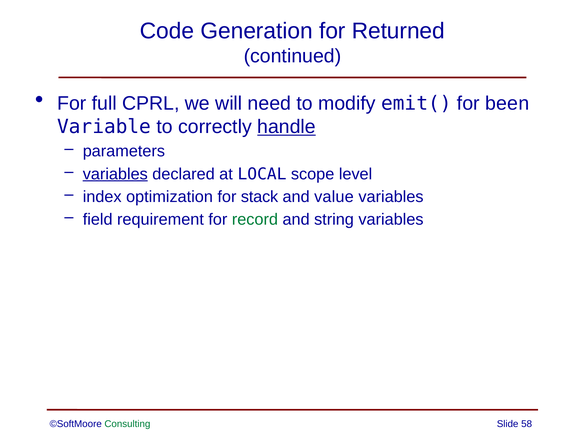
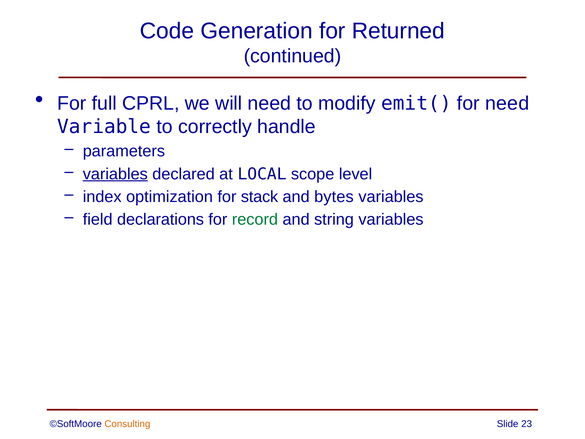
for been: been -> need
handle underline: present -> none
value: value -> bytes
requirement: requirement -> declarations
Consulting colour: green -> orange
58: 58 -> 23
